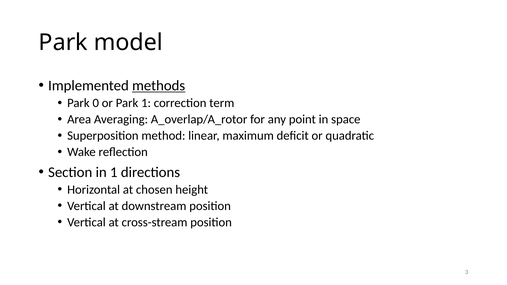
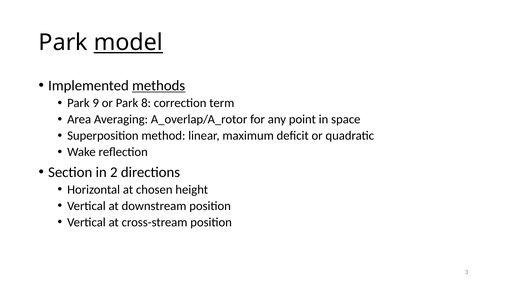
model underline: none -> present
0: 0 -> 9
Park 1: 1 -> 8
in 1: 1 -> 2
